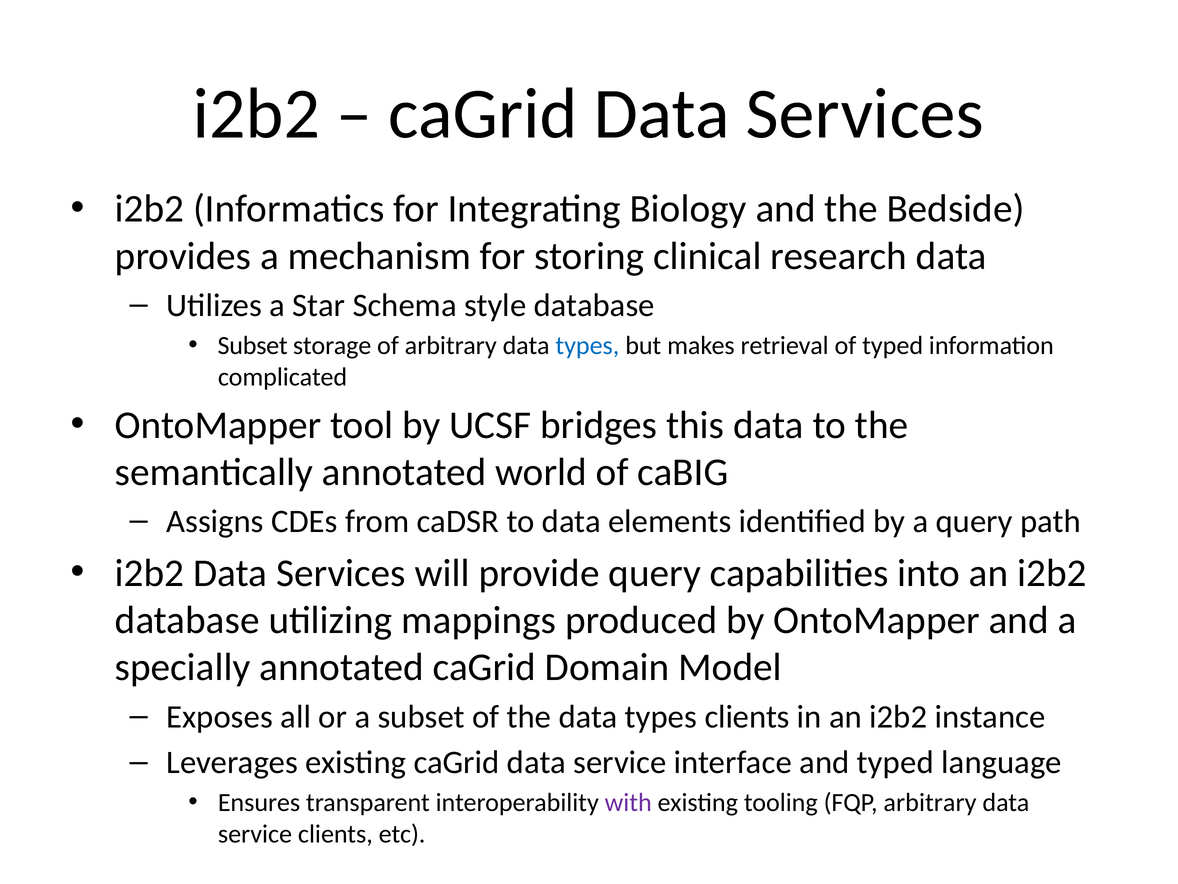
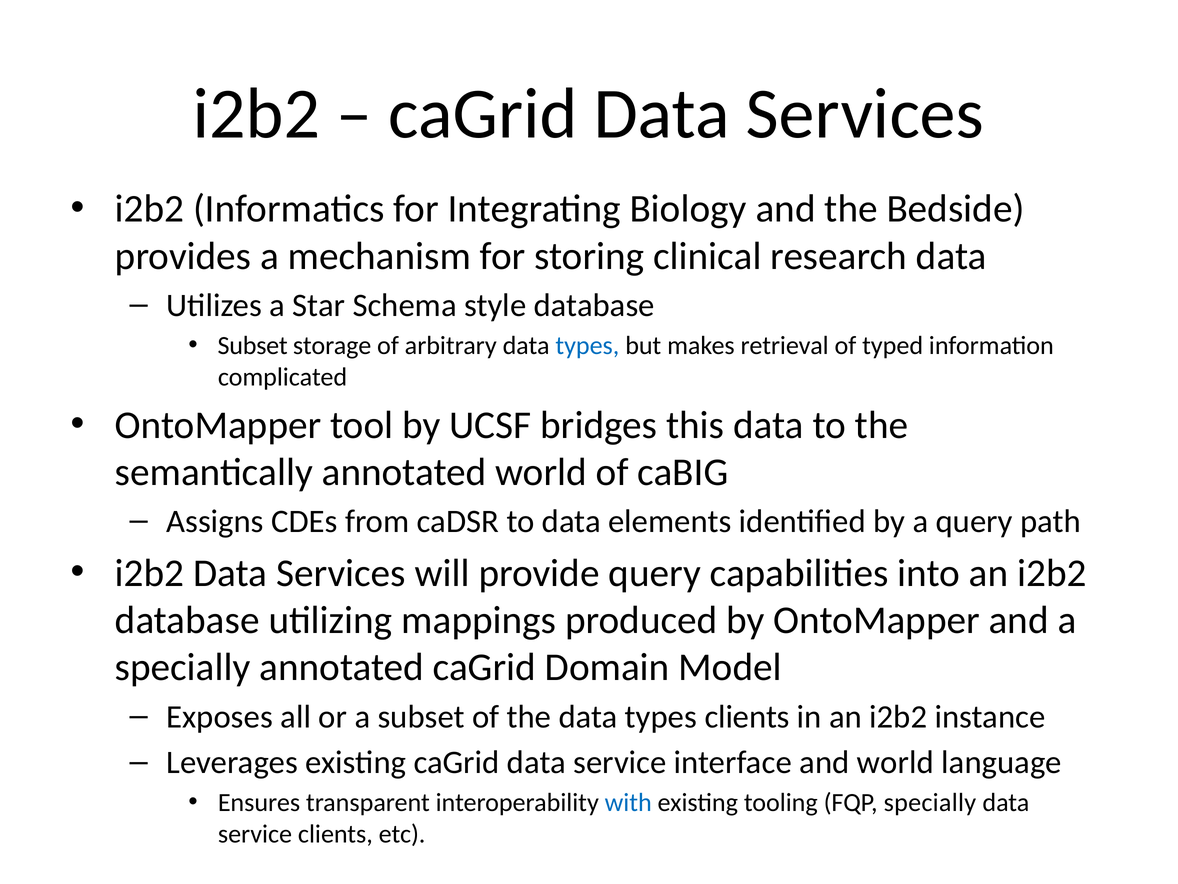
and typed: typed -> world
with colour: purple -> blue
FQP arbitrary: arbitrary -> specially
